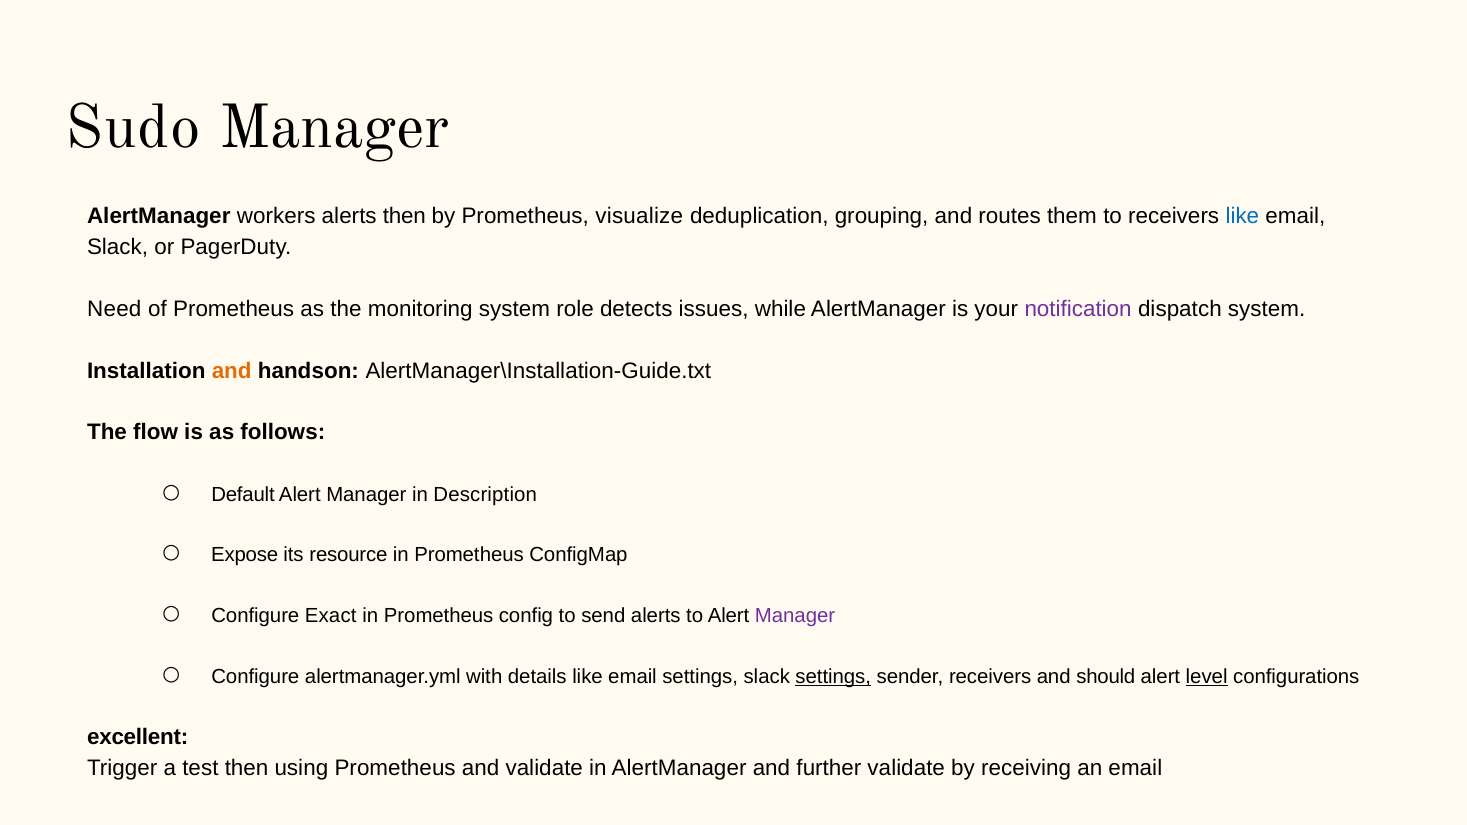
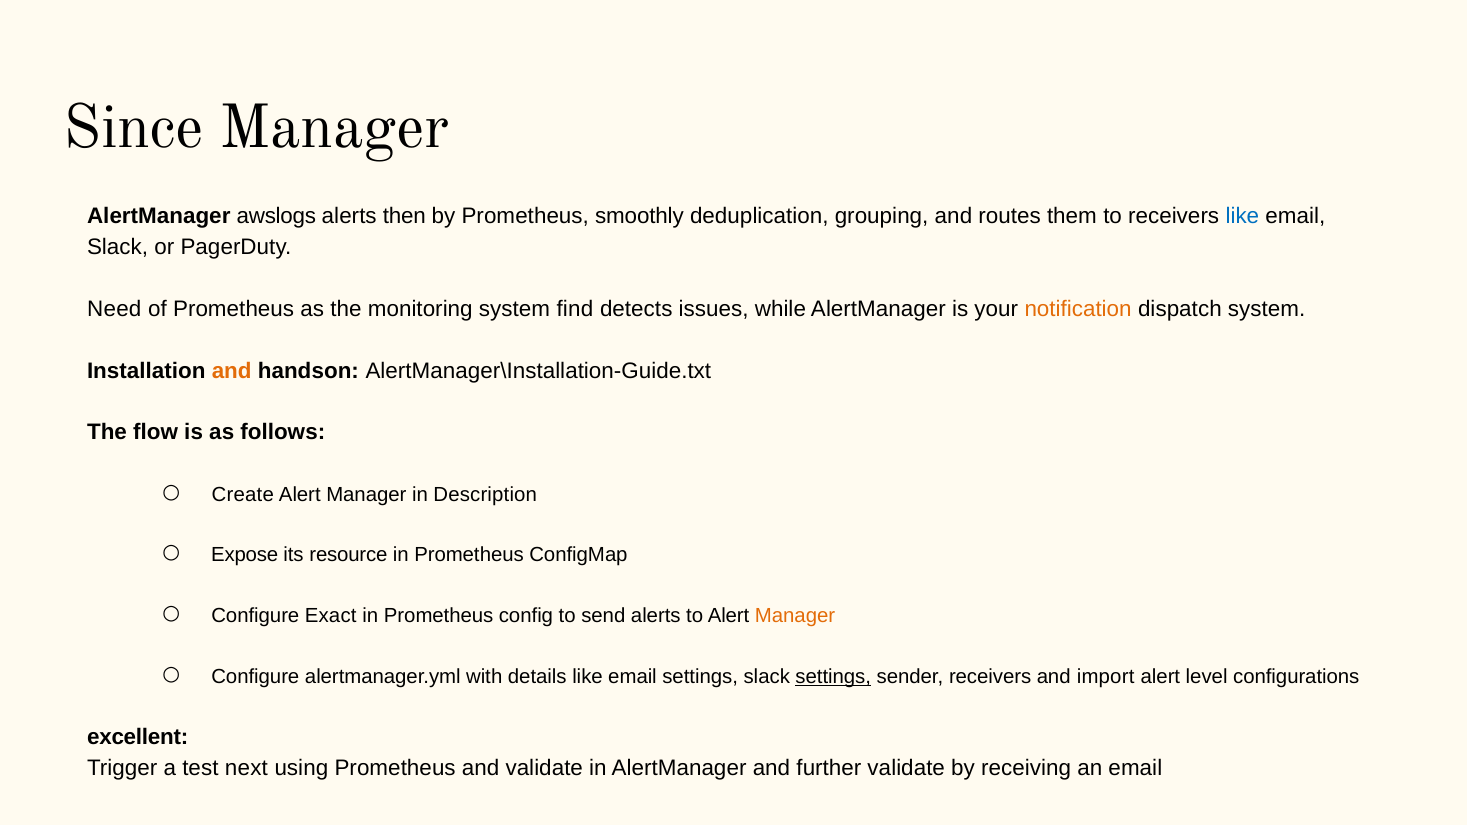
Sudo: Sudo -> Since
workers: workers -> awslogs
visualize: visualize -> smoothly
role: role -> find
notification colour: purple -> orange
Default: Default -> Create
Manager at (795, 616) colour: purple -> orange
should: should -> import
level underline: present -> none
test then: then -> next
